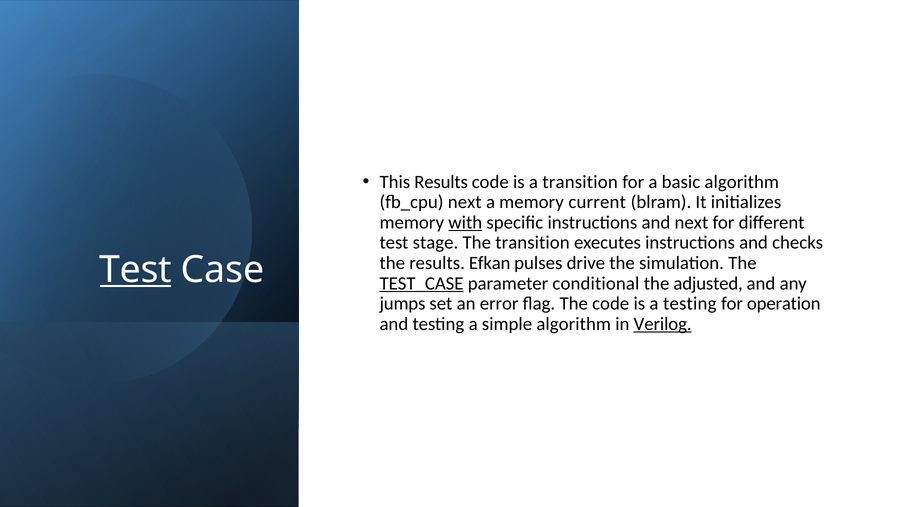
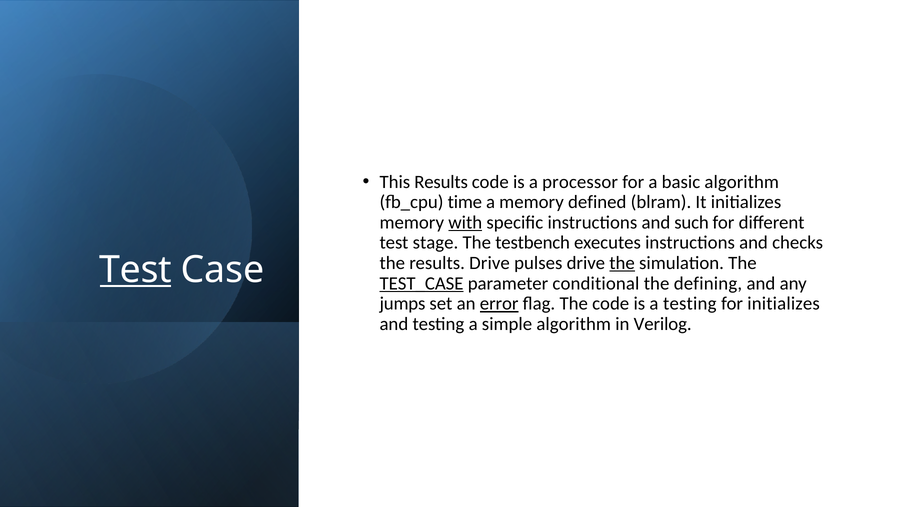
a transition: transition -> processor
fb_cpu next: next -> time
current: current -> defined
and next: next -> such
The transition: transition -> testbench
results Efkan: Efkan -> Drive
the at (622, 263) underline: none -> present
adjusted: adjusted -> defining
error underline: none -> present
for operation: operation -> initializes
Verilog underline: present -> none
